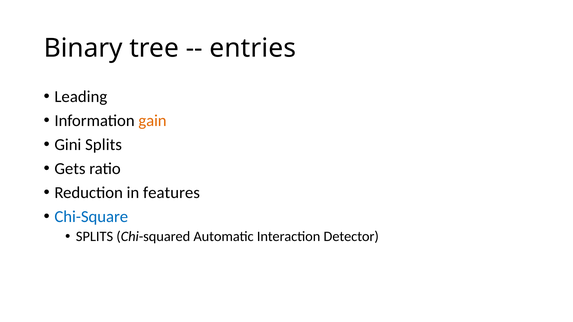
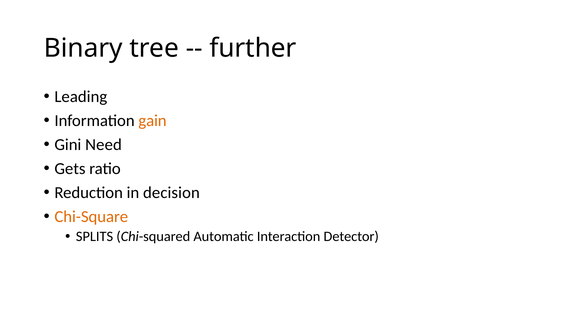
entries: entries -> further
Gini Splits: Splits -> Need
features: features -> decision
Chi-Square colour: blue -> orange
